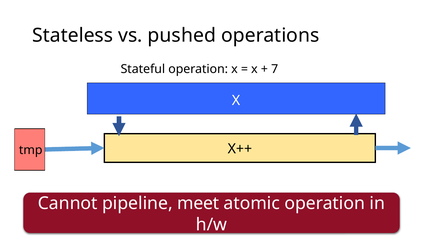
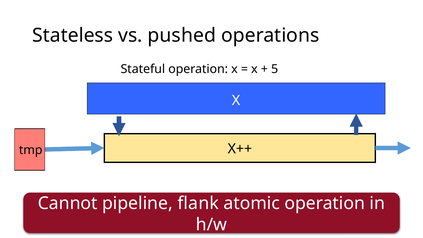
7: 7 -> 5
meet: meet -> flank
